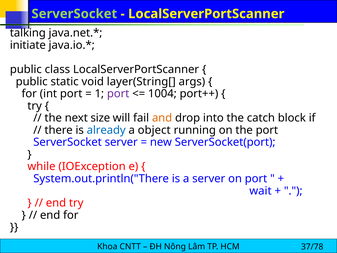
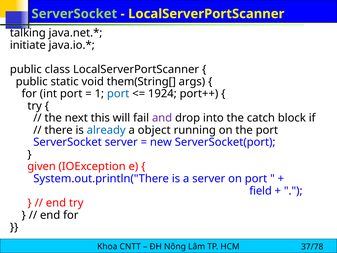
layer(String[: layer(String[ -> them(String[
port at (118, 94) colour: purple -> blue
1004: 1004 -> 1924
size: size -> this
and colour: orange -> purple
while: while -> given
wait: wait -> field
